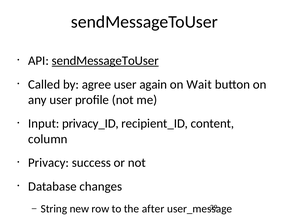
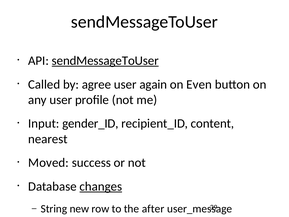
Wait: Wait -> Even
privacy_ID: privacy_ID -> gender_ID
column: column -> nearest
Privacy: Privacy -> Moved
changes underline: none -> present
